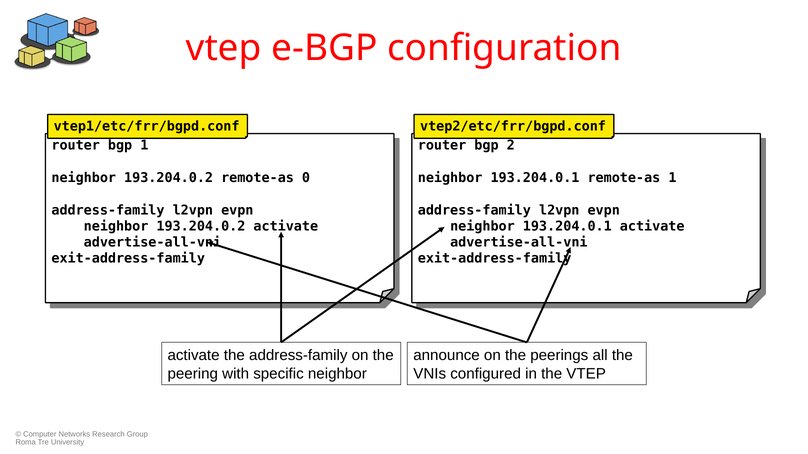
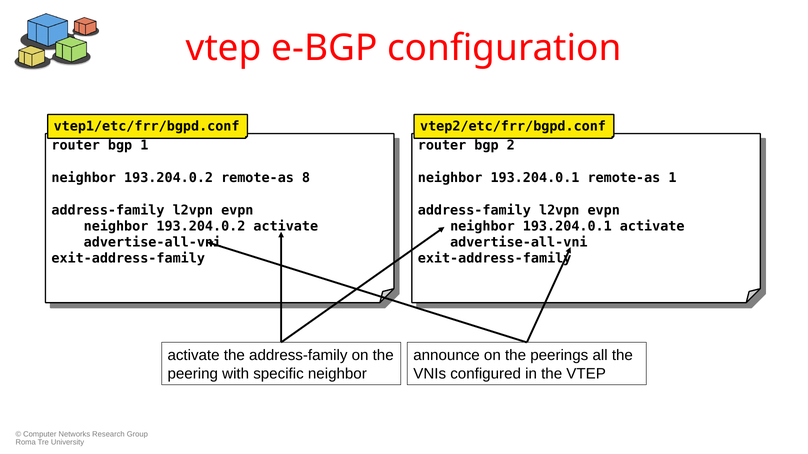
0: 0 -> 8
